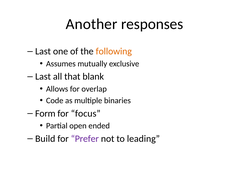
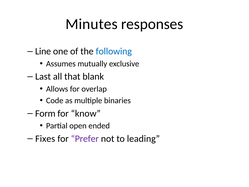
Another: Another -> Minutes
Last at (43, 51): Last -> Line
following colour: orange -> blue
focus: focus -> know
Build: Build -> Fixes
